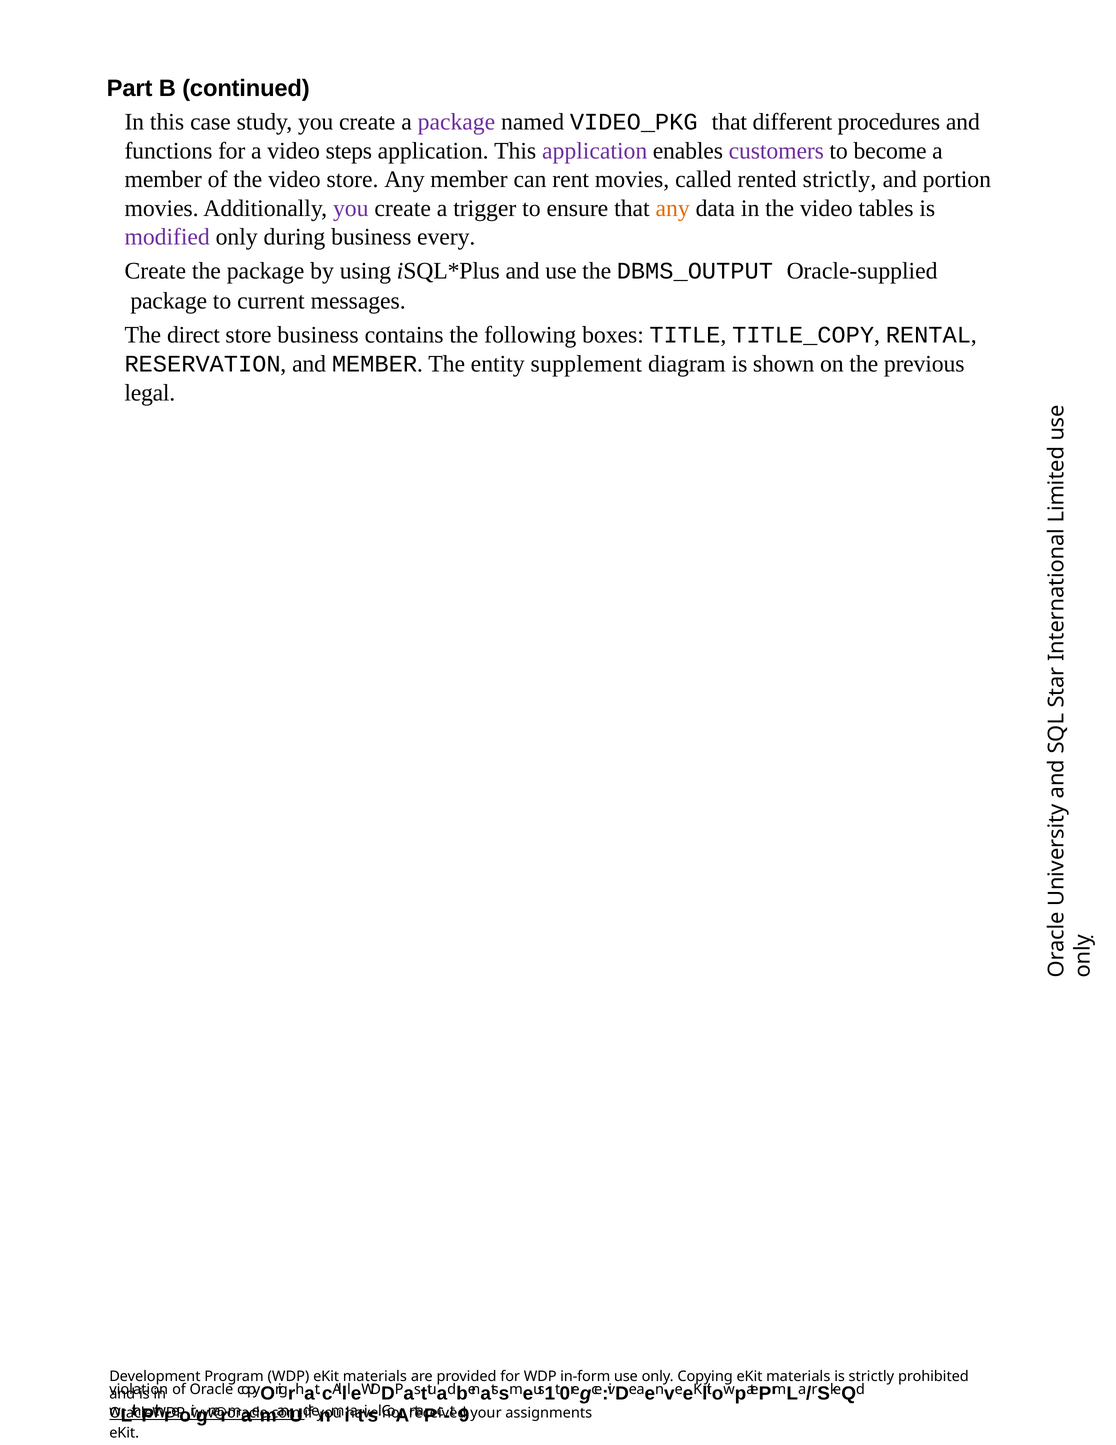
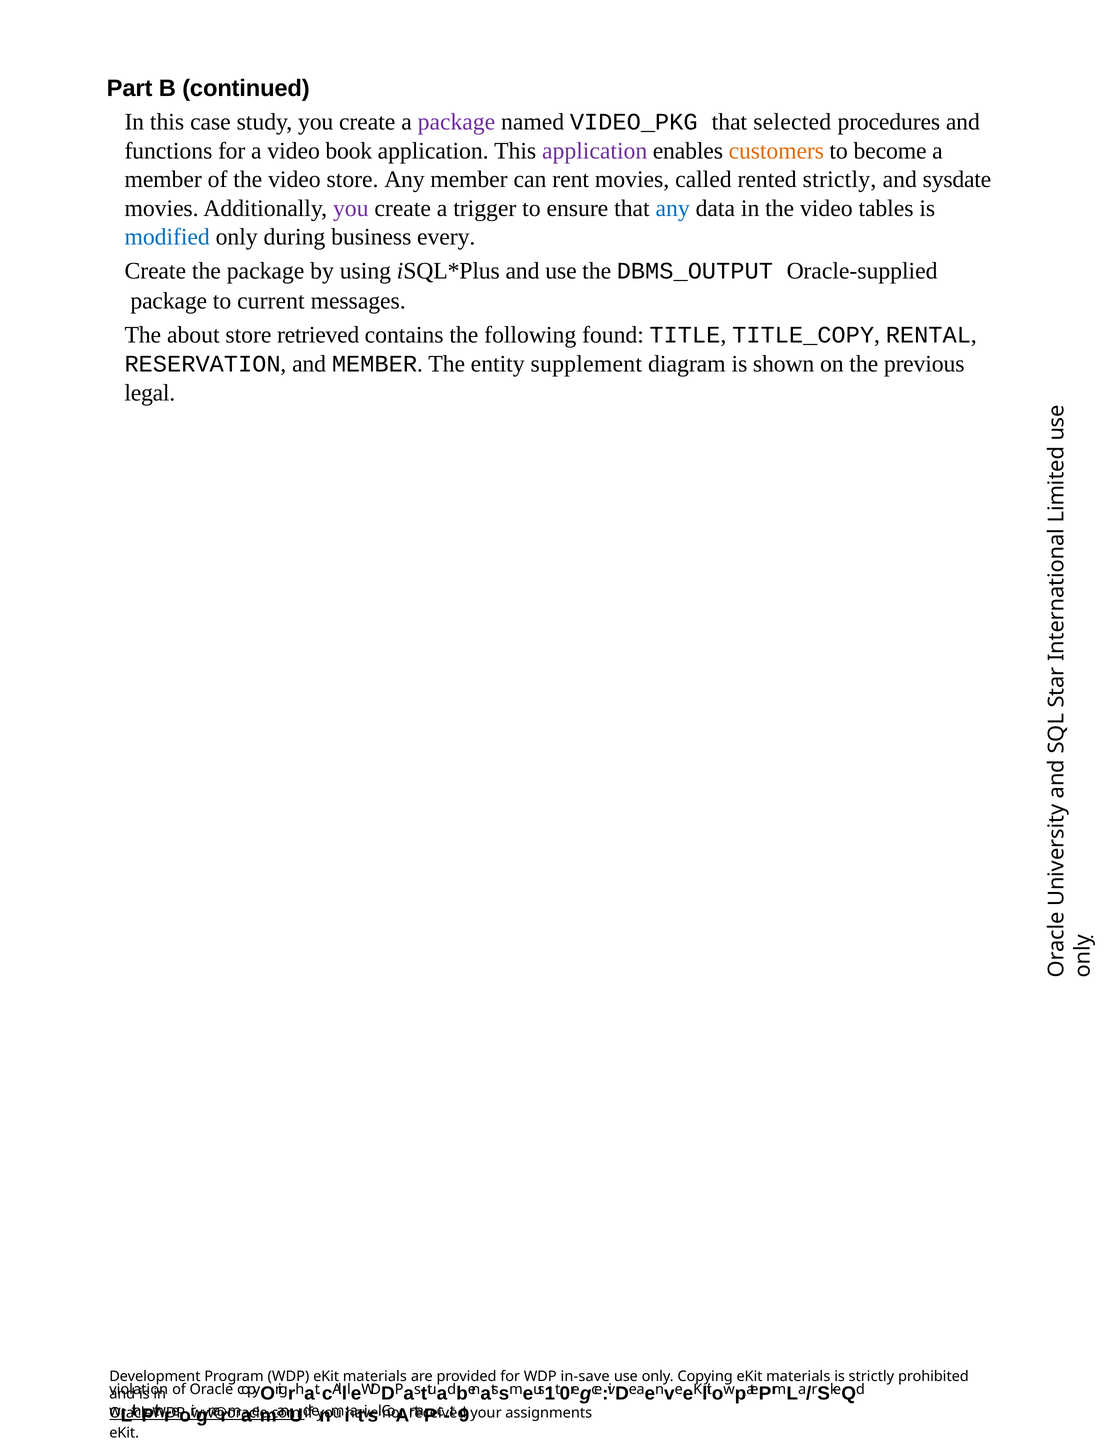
different: different -> selected
steps: steps -> book
customers colour: purple -> orange
portion: portion -> sysdate
any at (673, 208) colour: orange -> blue
modified colour: purple -> blue
direct: direct -> about
store business: business -> retrieved
boxes: boxes -> found
in-form: in-form -> in-save
